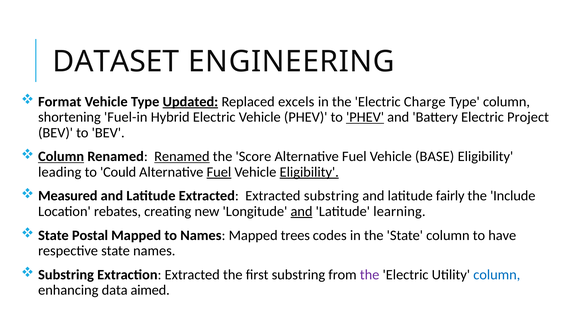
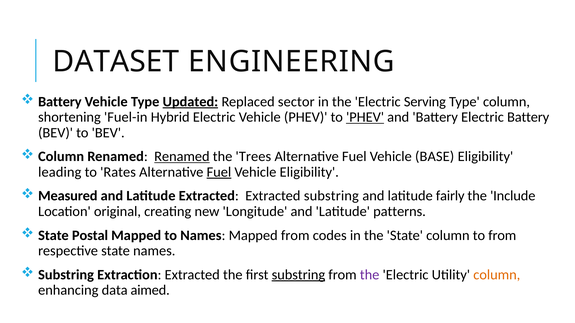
Format at (60, 102): Format -> Battery
excels: excels -> sector
Charge: Charge -> Serving
Electric Project: Project -> Battery
Column at (61, 157) underline: present -> none
Score: Score -> Trees
Could: Could -> Rates
Eligibility at (309, 172) underline: present -> none
rebates: rebates -> original
and at (301, 212) underline: present -> none
learning: learning -> patterns
Mapped trees: trees -> from
to have: have -> from
substring at (298, 275) underline: none -> present
column at (497, 275) colour: blue -> orange
